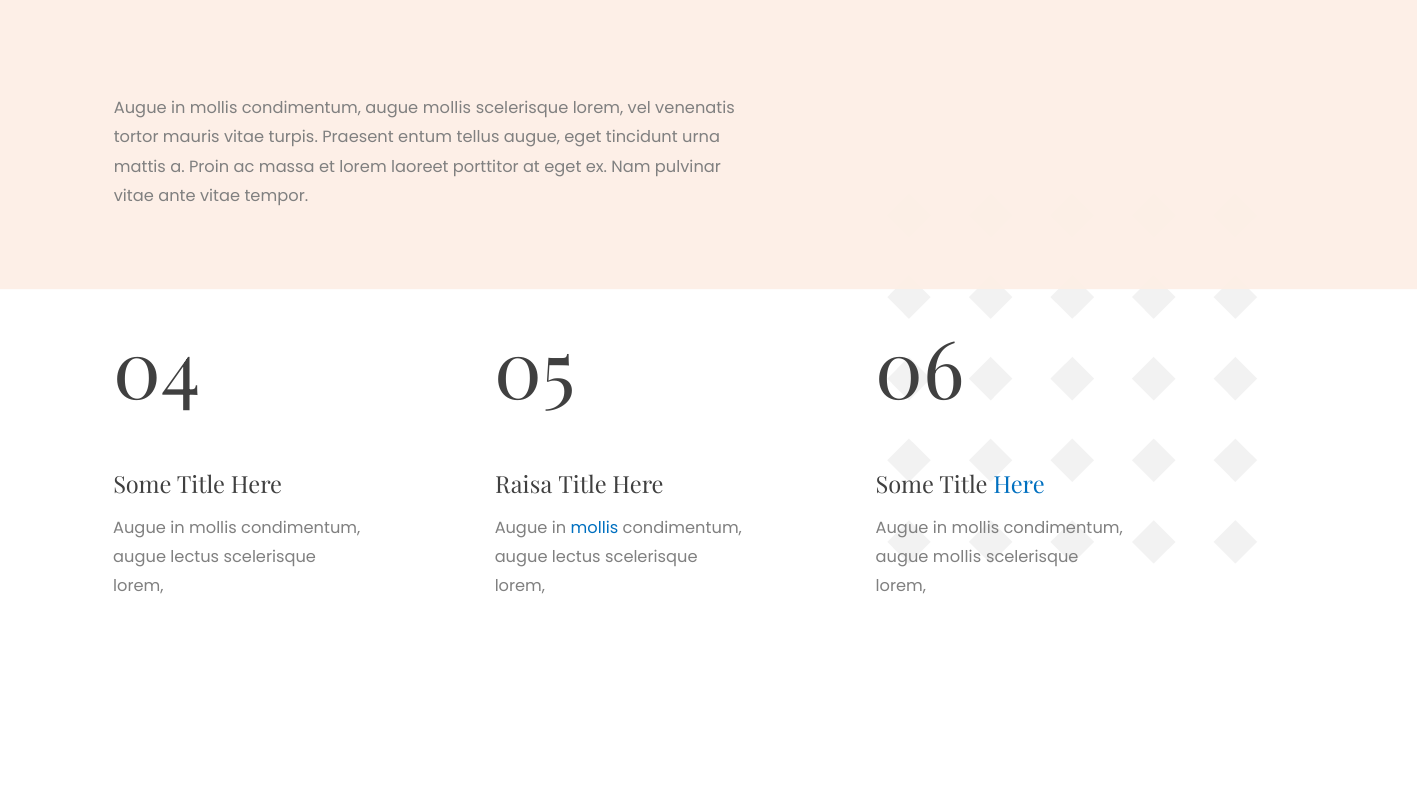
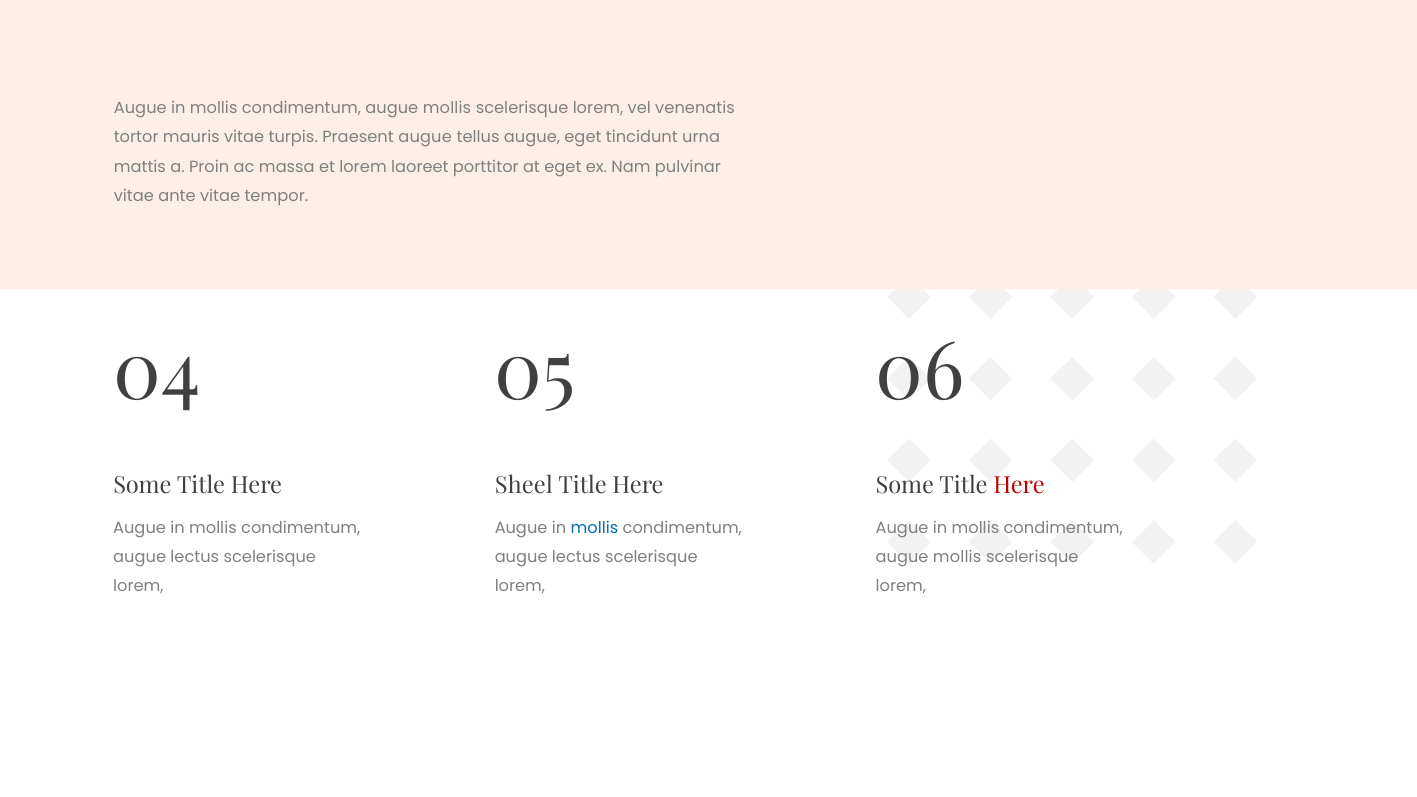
Praesent entum: entum -> augue
Raisa: Raisa -> Sheel
Here at (1019, 486) colour: blue -> red
